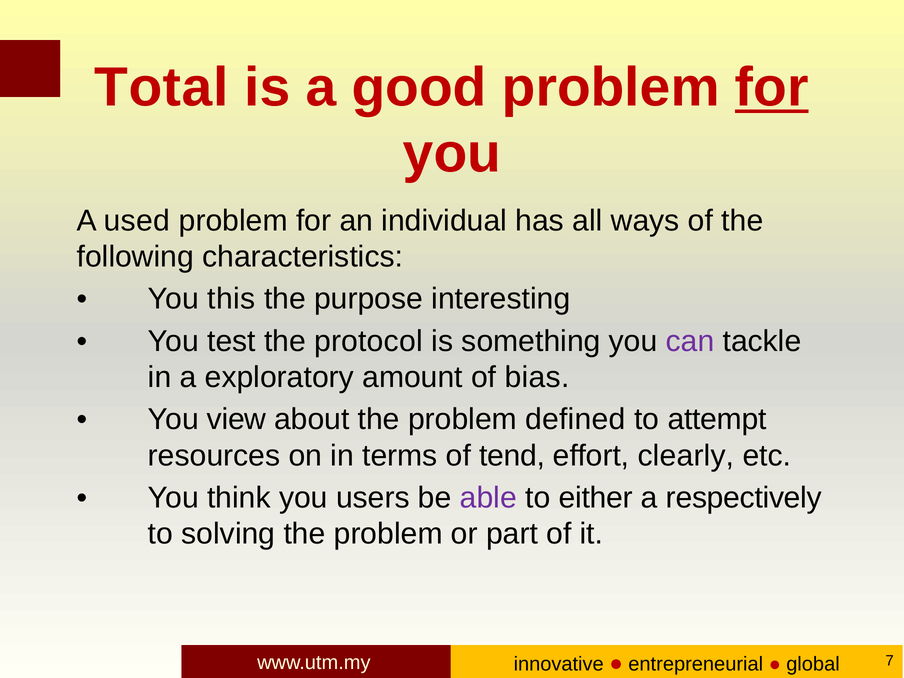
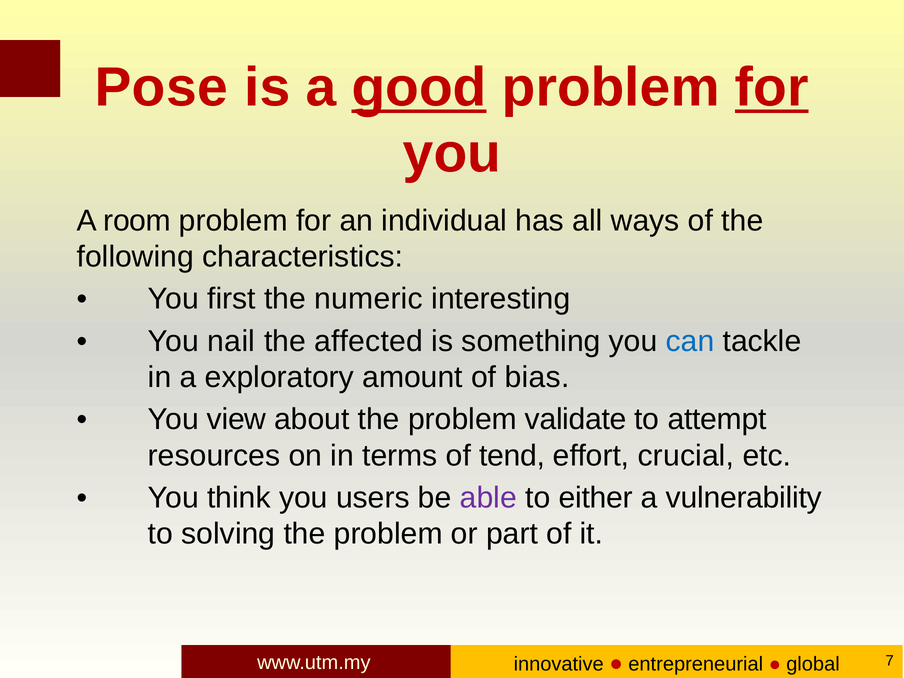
Total: Total -> Pose
good underline: none -> present
used: used -> room
this: this -> first
purpose: purpose -> numeric
test: test -> nail
protocol: protocol -> affected
can colour: purple -> blue
defined: defined -> validate
clearly: clearly -> crucial
respectively: respectively -> vulnerability
